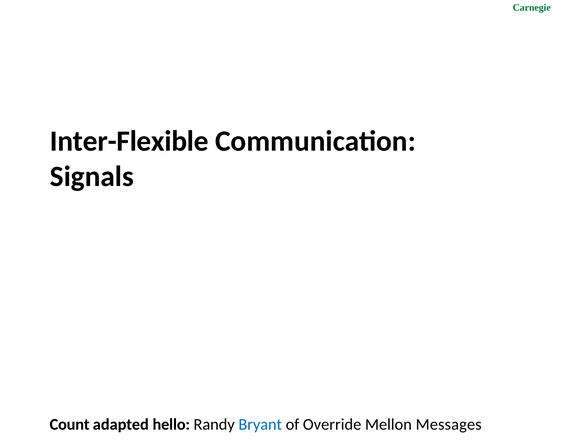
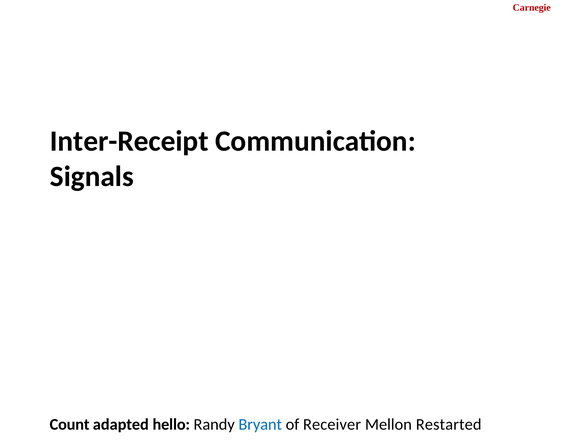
Carnegie colour: green -> red
Inter-Flexible: Inter-Flexible -> Inter-Receipt
Override: Override -> Receiver
Messages: Messages -> Restarted
